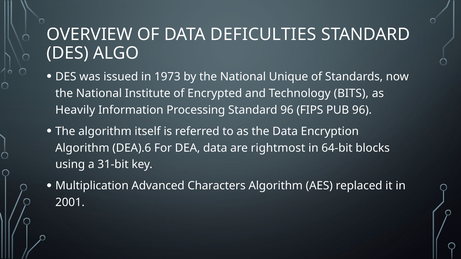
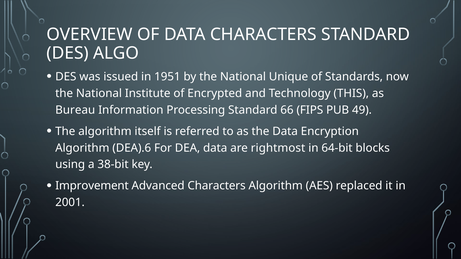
DATA DEFICULTIES: DEFICULTIES -> CHARACTERS
1973: 1973 -> 1951
BITS: BITS -> THIS
Heavily: Heavily -> Bureau
Standard 96: 96 -> 66
PUB 96: 96 -> 49
31-bit: 31-bit -> 38-bit
Multiplication: Multiplication -> Improvement
